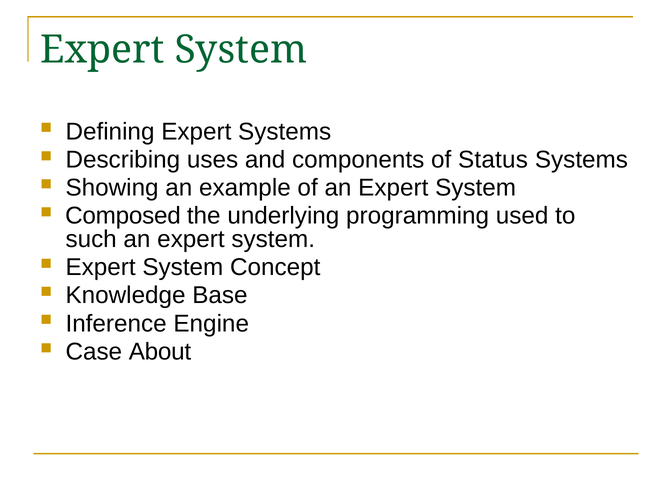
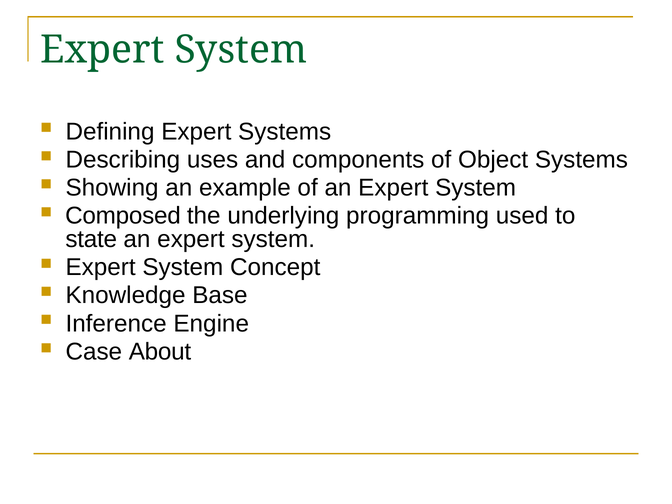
Status: Status -> Object
such: such -> state
